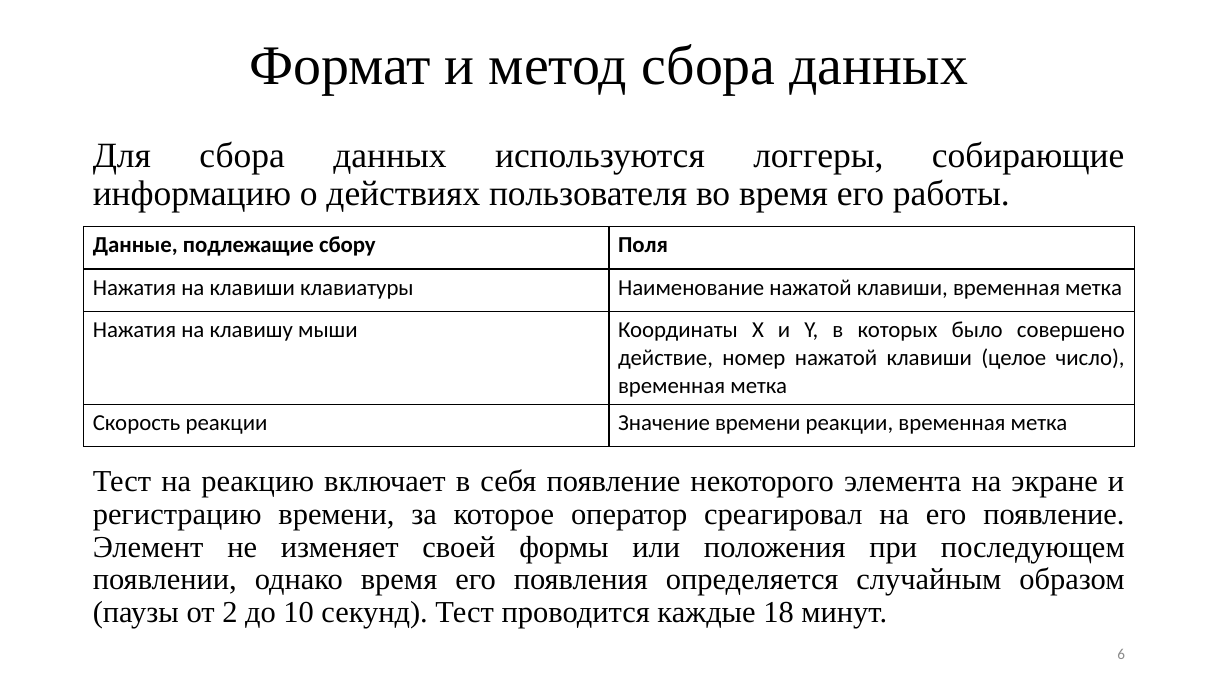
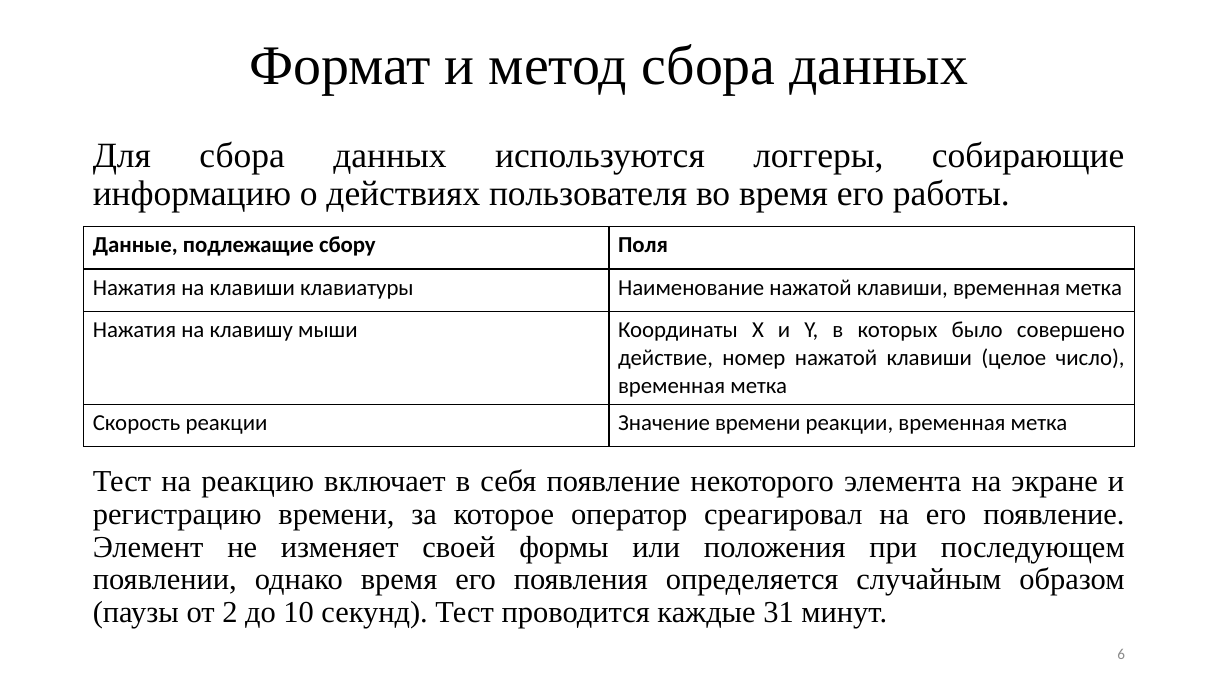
18: 18 -> 31
